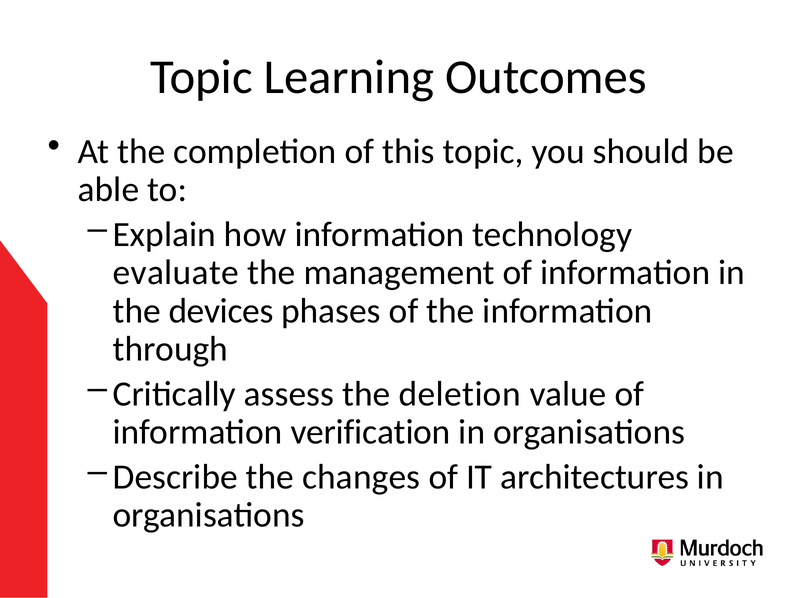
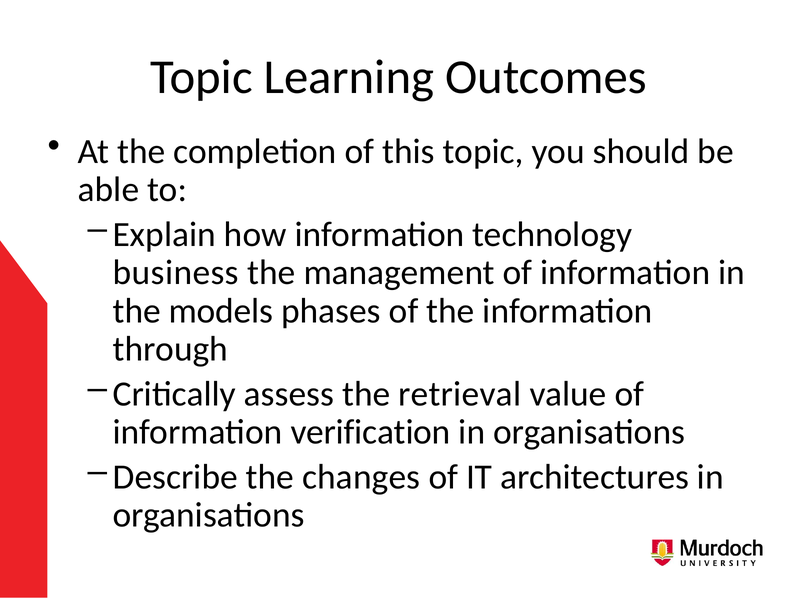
evaluate: evaluate -> business
devices: devices -> models
deletion: deletion -> retrieval
